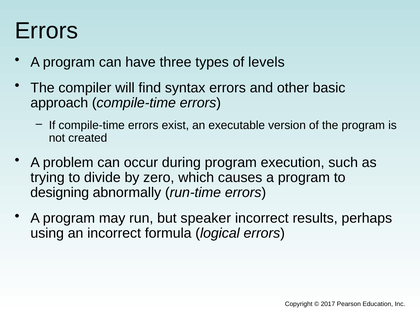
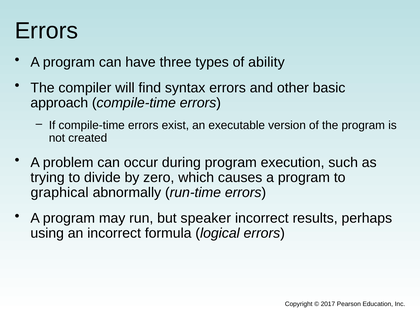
levels: levels -> ability
designing: designing -> graphical
